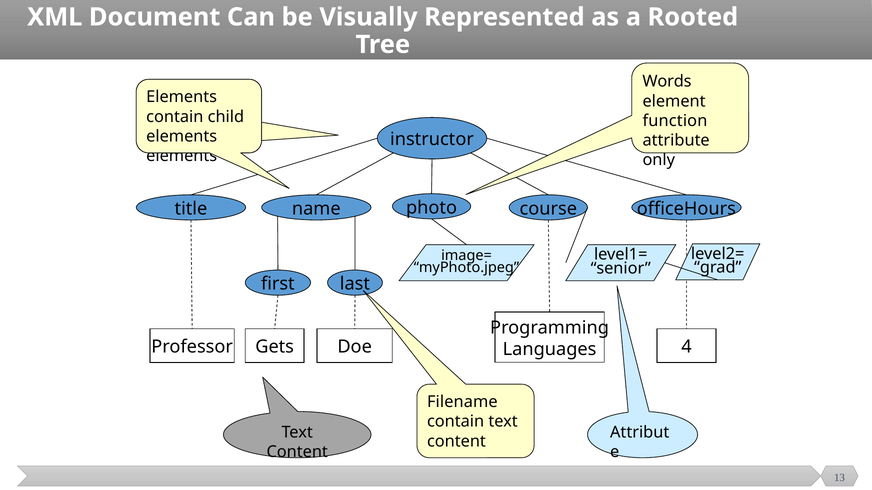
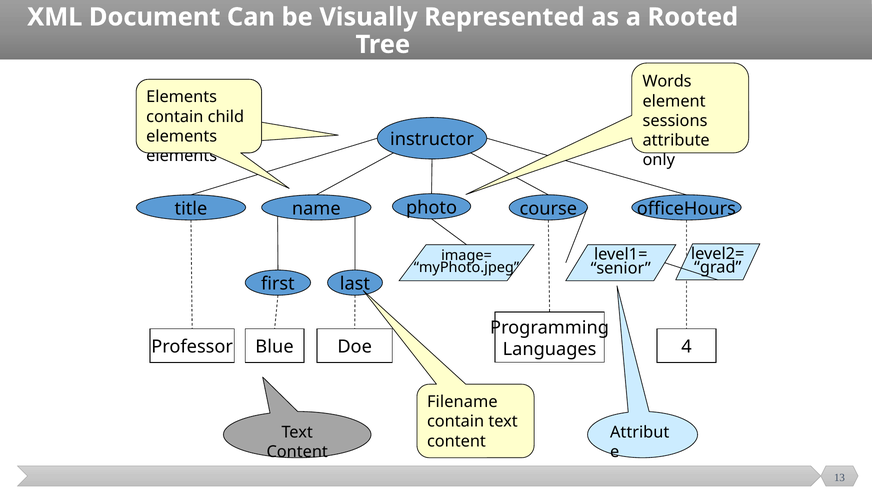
function: function -> sessions
Gets: Gets -> Blue
